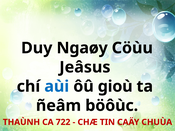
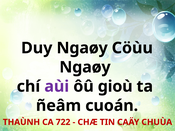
Jeâsus at (85, 67): Jeâsus -> Ngaøy
aùi colour: blue -> purple
böôùc: böôùc -> cuoán
